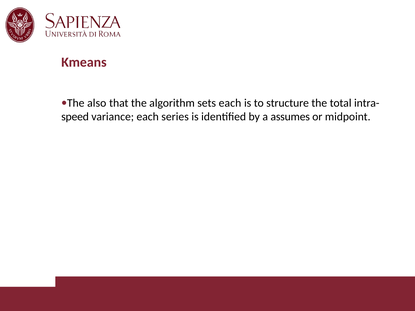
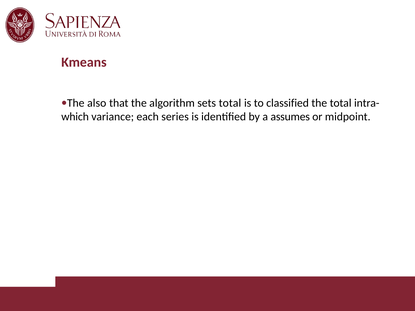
sets each: each -> total
structure: structure -> classified
speed: speed -> which
